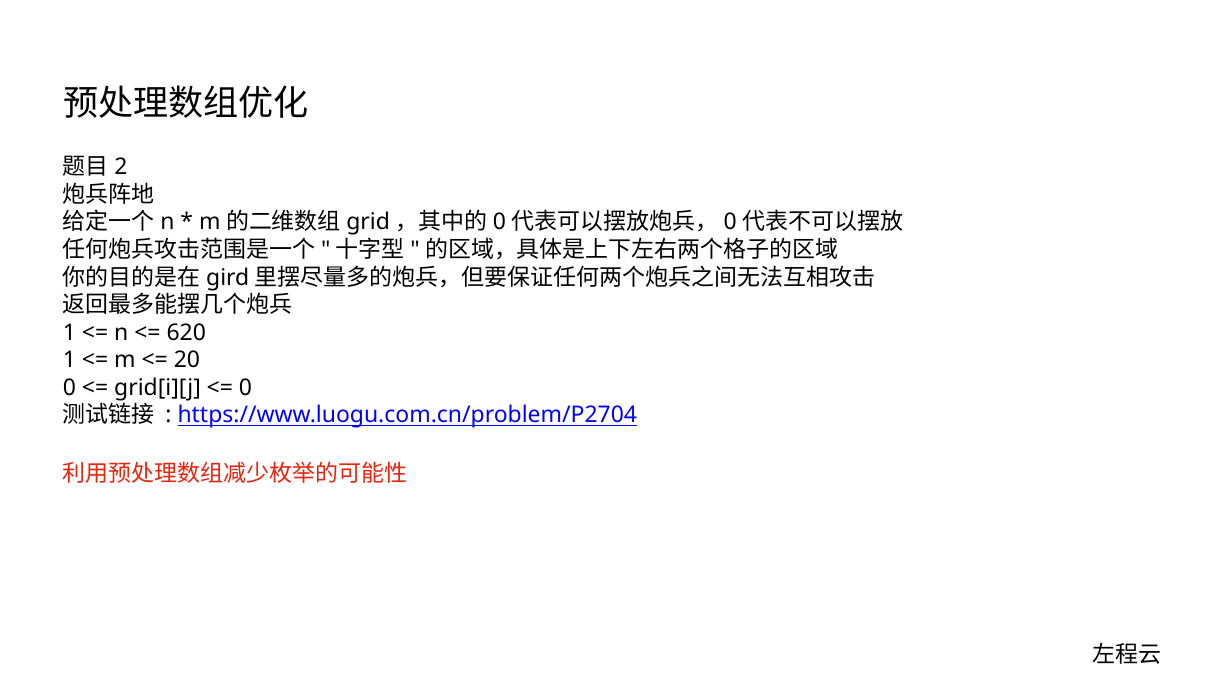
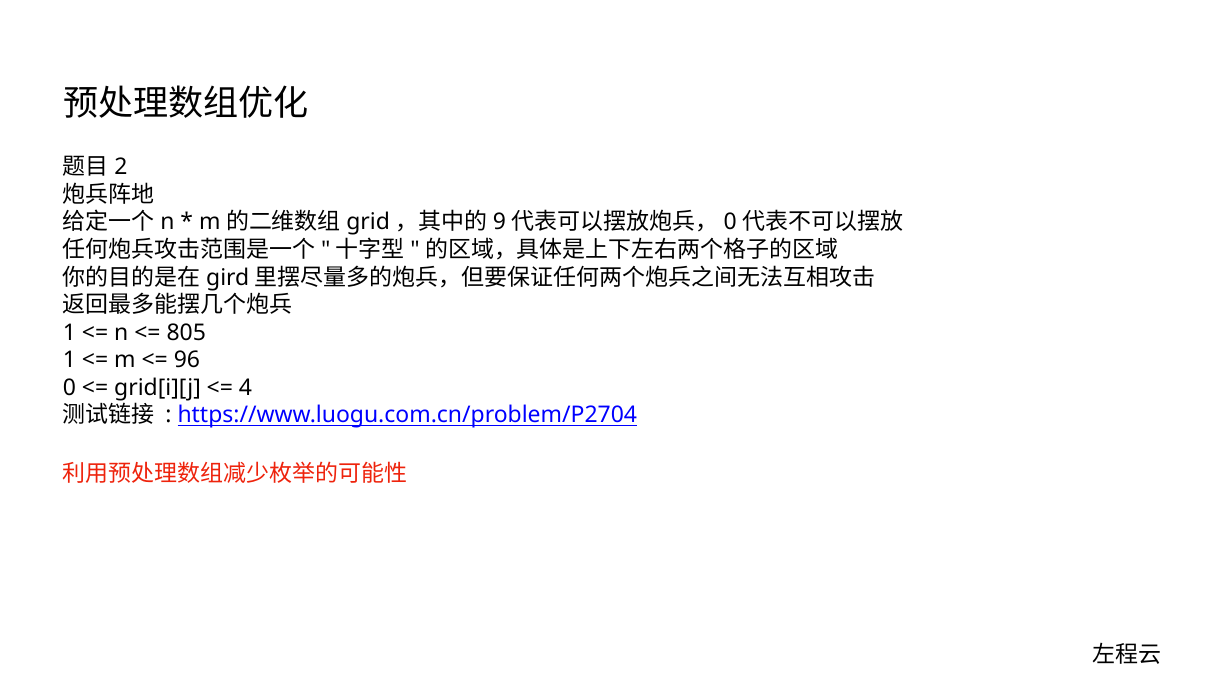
0 at (499, 222): 0 -> 9
620: 620 -> 805
20: 20 -> 96
0 at (245, 388): 0 -> 4
